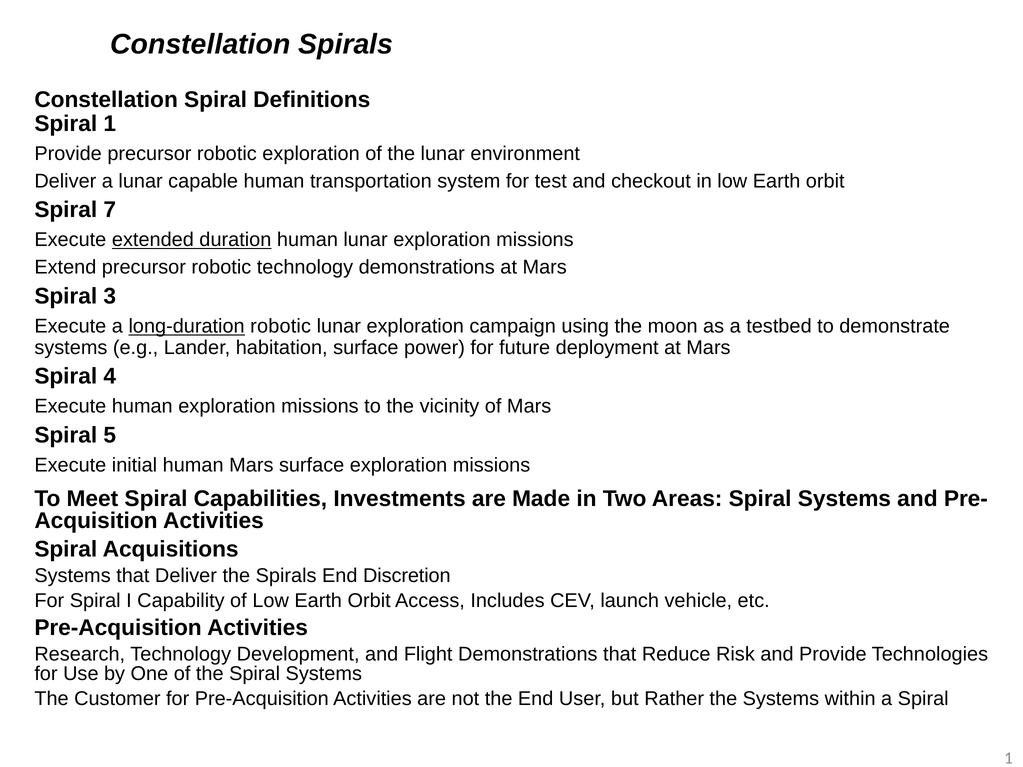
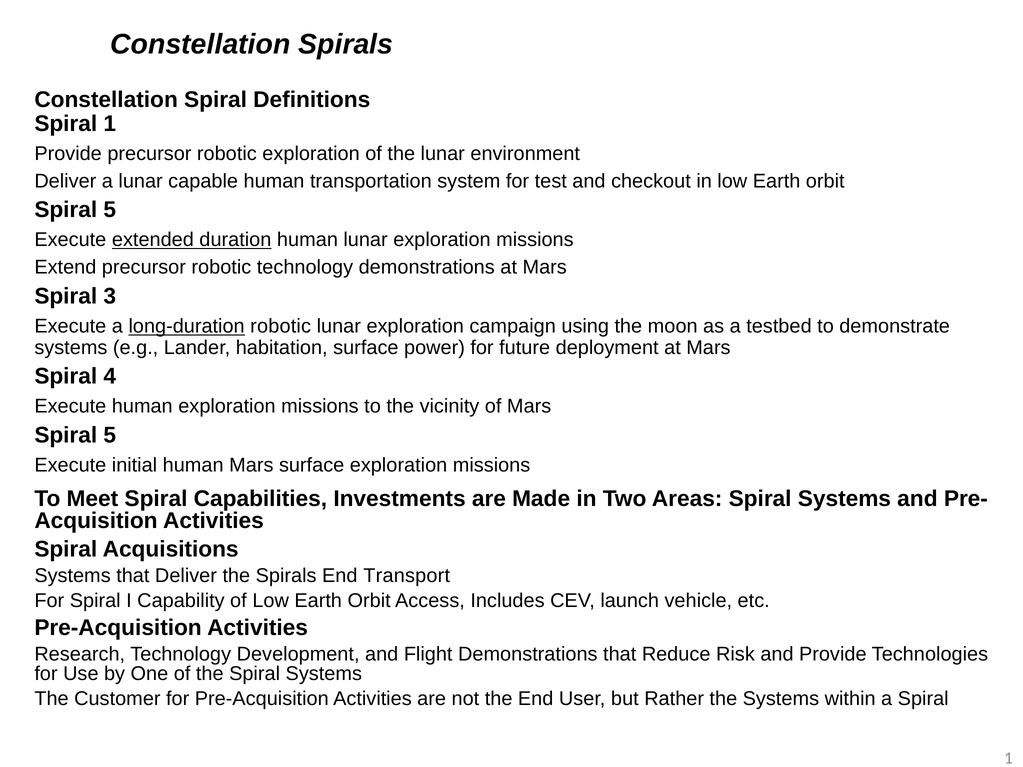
7 at (110, 210): 7 -> 5
Discretion: Discretion -> Transport
